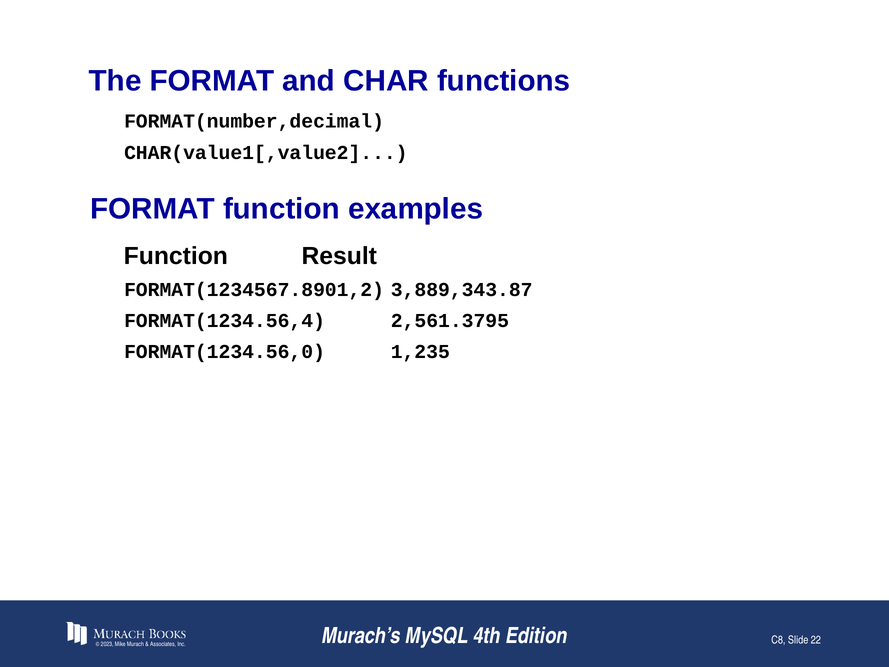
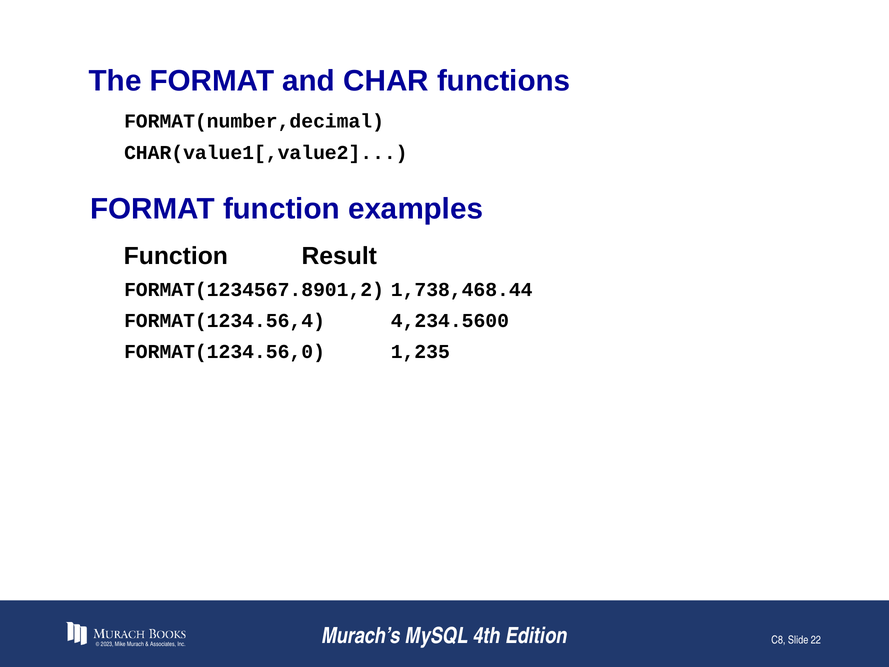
3,889,343.87: 3,889,343.87 -> 1,738,468.44
2,561.3795: 2,561.3795 -> 4,234.5600
